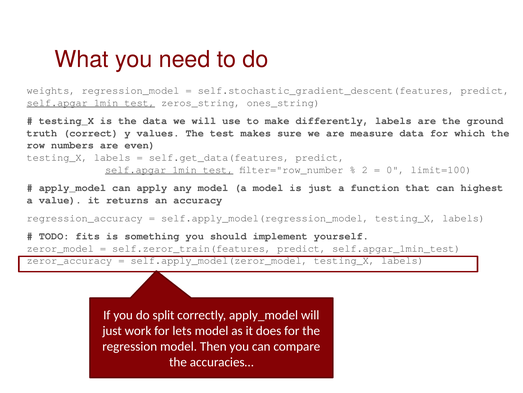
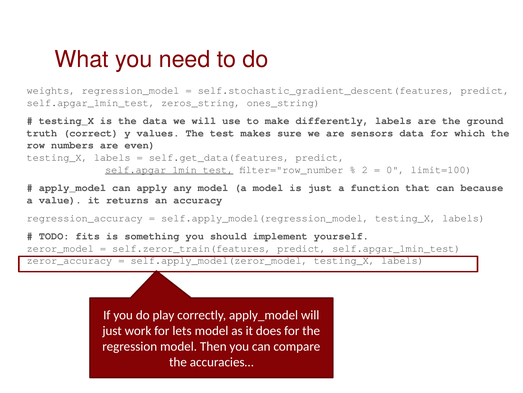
self.apgar_1min_test at (91, 103) underline: present -> none
measure: measure -> sensors
highest: highest -> because
split: split -> play
